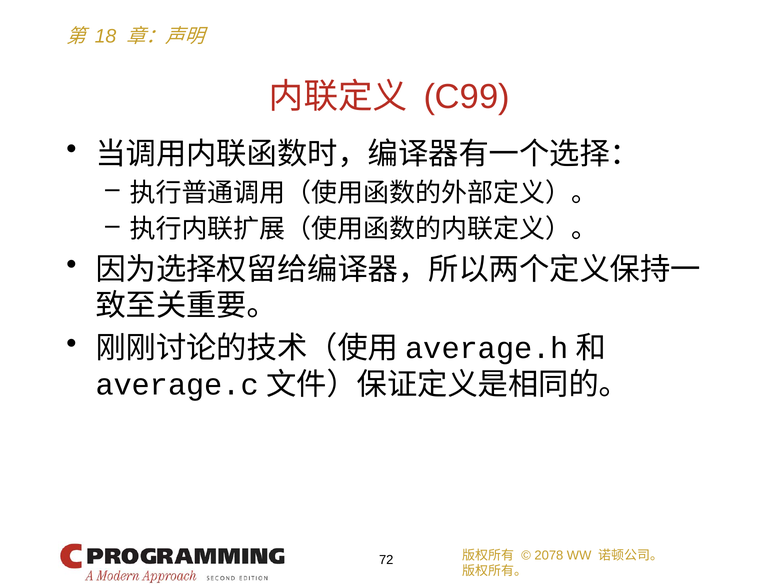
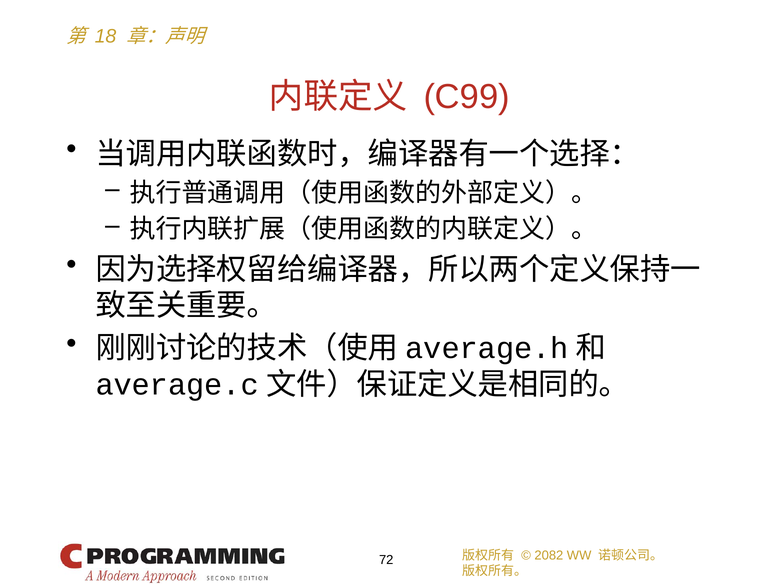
2078: 2078 -> 2082
